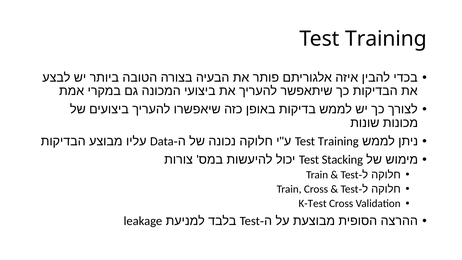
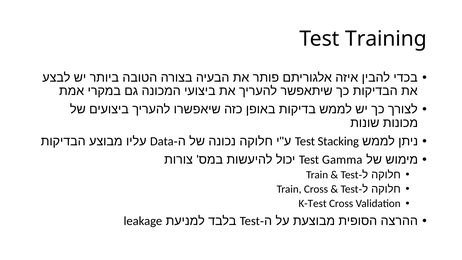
Training at (338, 141): Training -> Stacking
Stacking: Stacking -> Gamma
